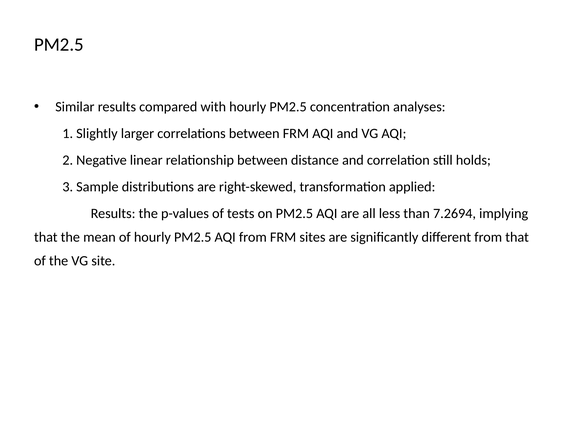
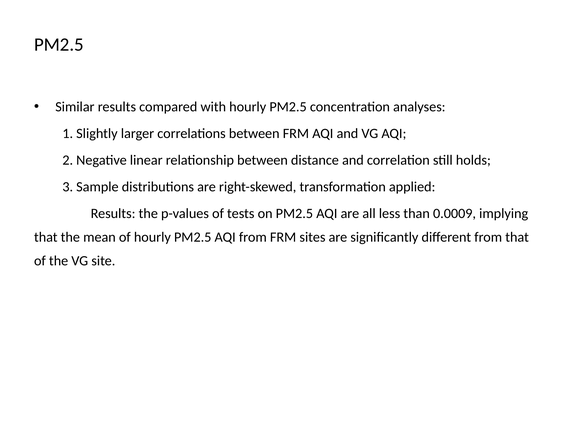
7.2694: 7.2694 -> 0.0009
